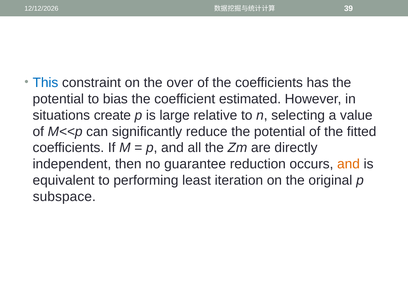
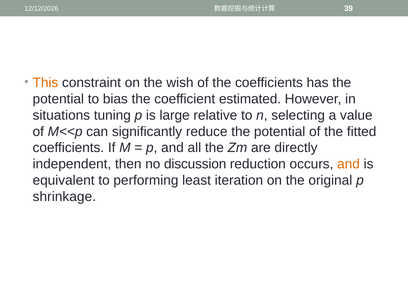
This colour: blue -> orange
over: over -> wish
create: create -> tuning
guarantee: guarantee -> discussion
subspace: subspace -> shrinkage
